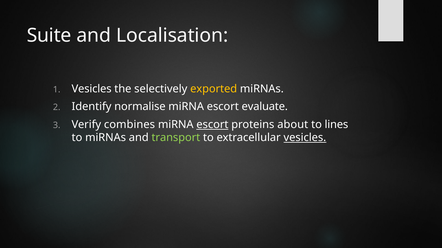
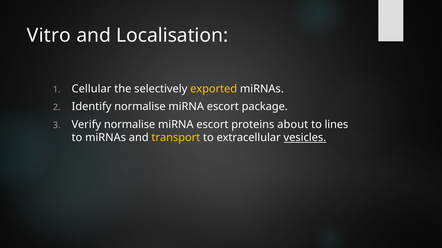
Suite: Suite -> Vitro
Vesicles at (92, 89): Vesicles -> Cellular
evaluate: evaluate -> package
Verify combines: combines -> normalise
escort at (212, 125) underline: present -> none
transport colour: light green -> yellow
